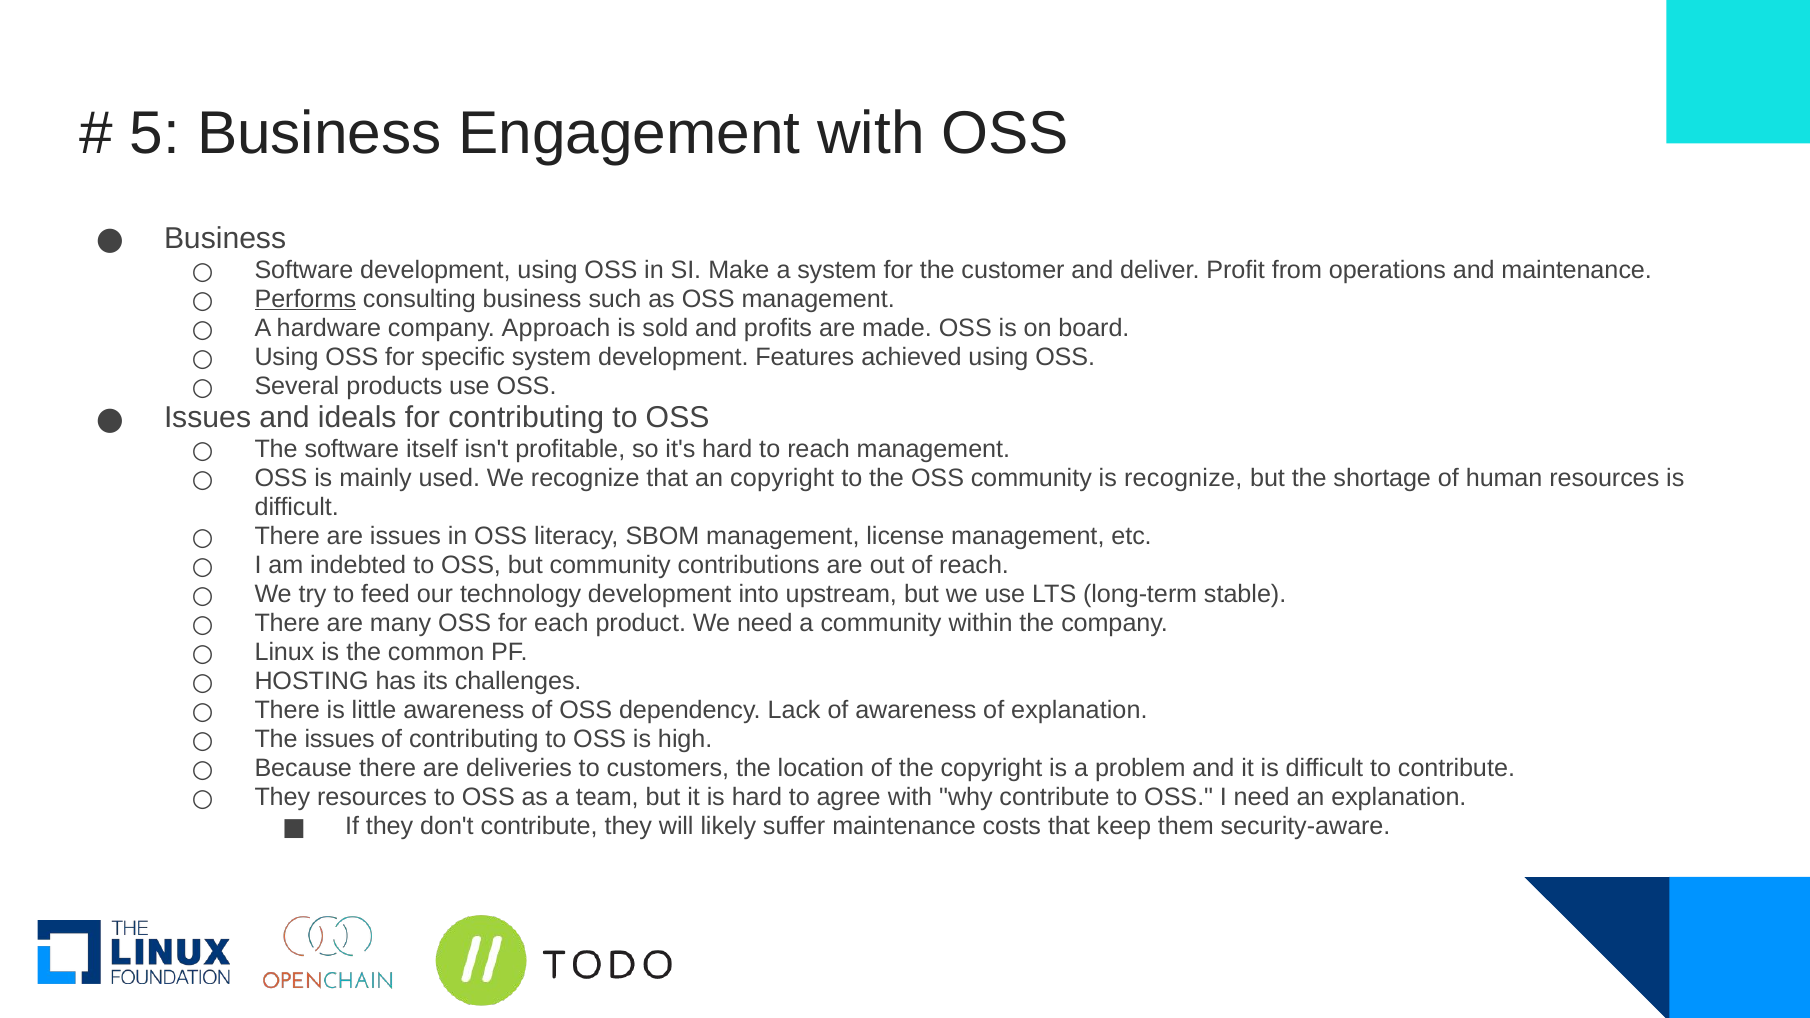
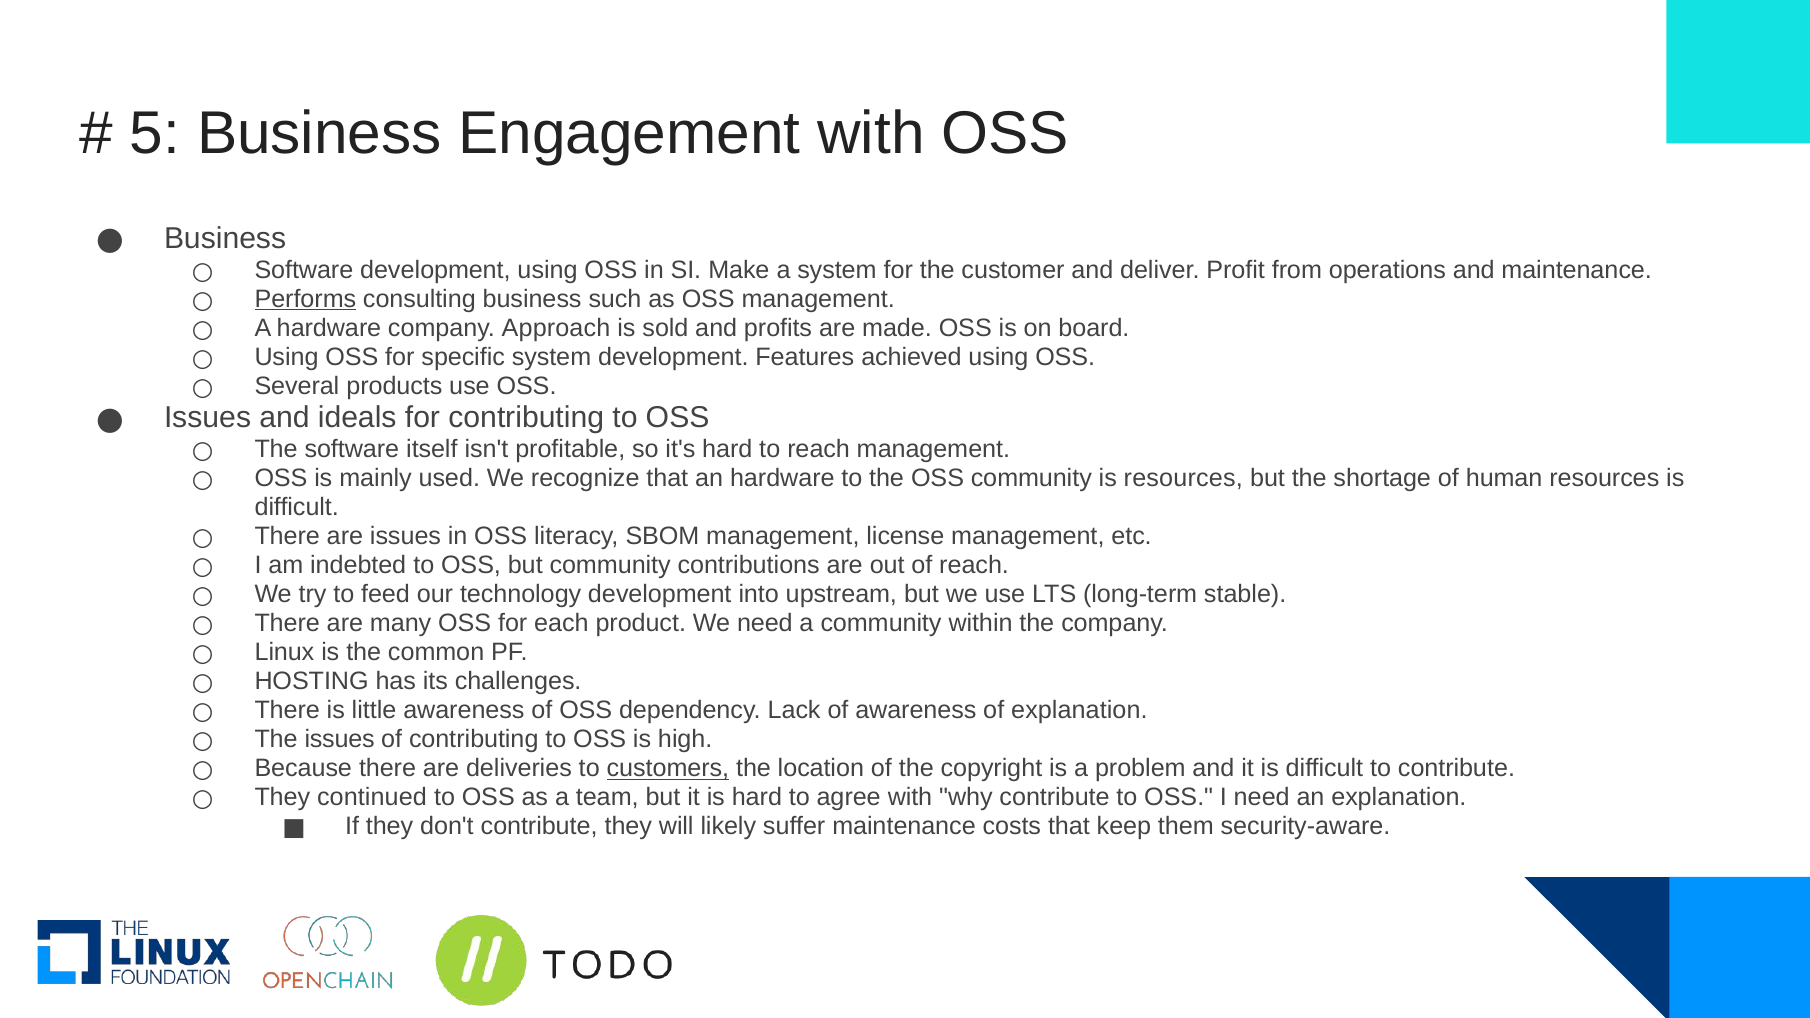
an copyright: copyright -> hardware
is recognize: recognize -> resources
customers underline: none -> present
They resources: resources -> continued
